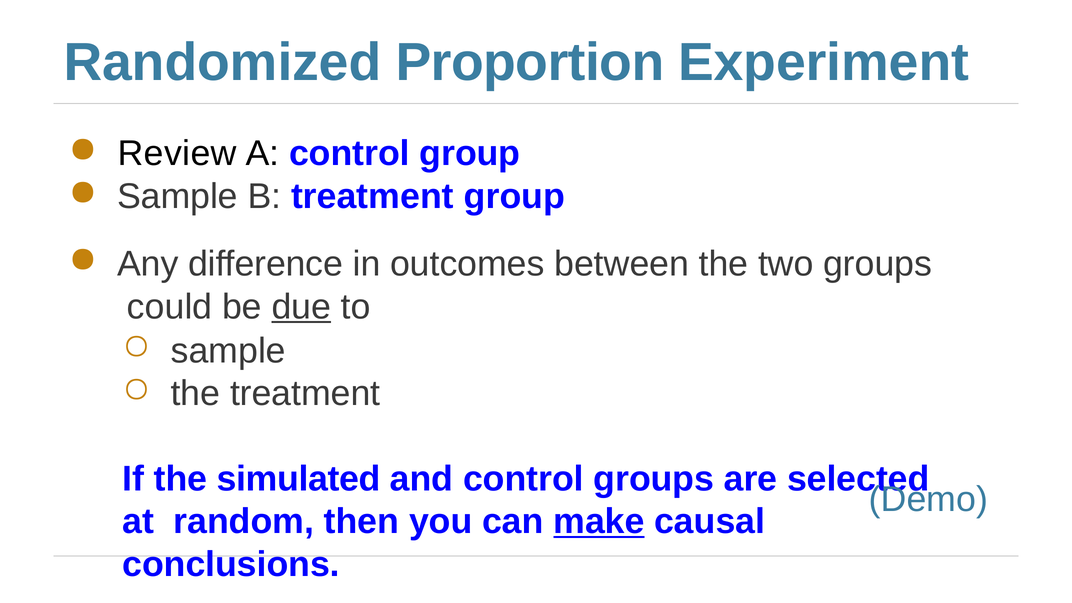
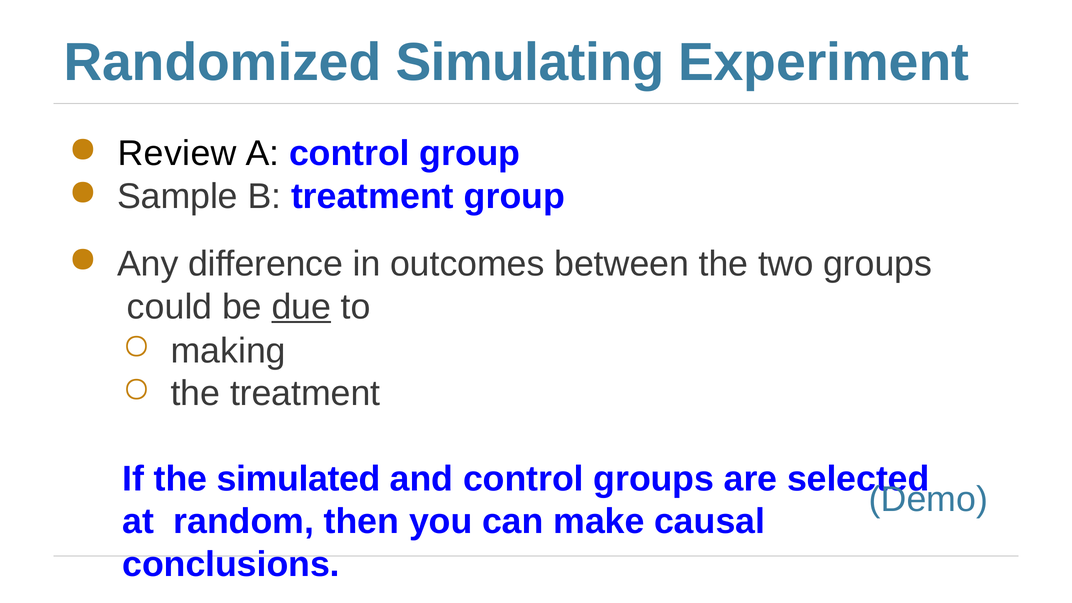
Proportion: Proportion -> Simulating
sample at (228, 351): sample -> making
make underline: present -> none
